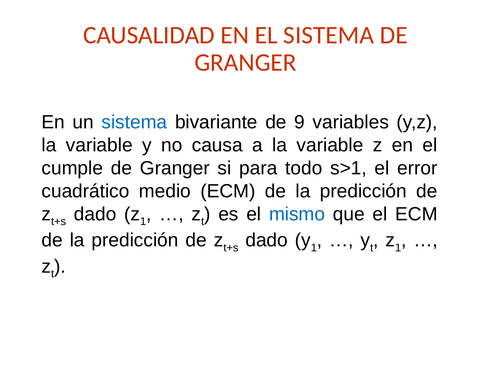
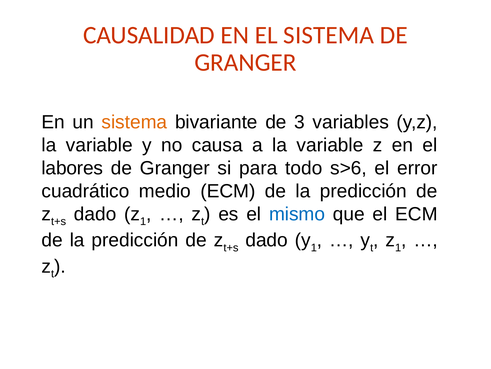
sistema at (134, 122) colour: blue -> orange
9: 9 -> 3
cumple: cumple -> labores
s>1: s>1 -> s>6
